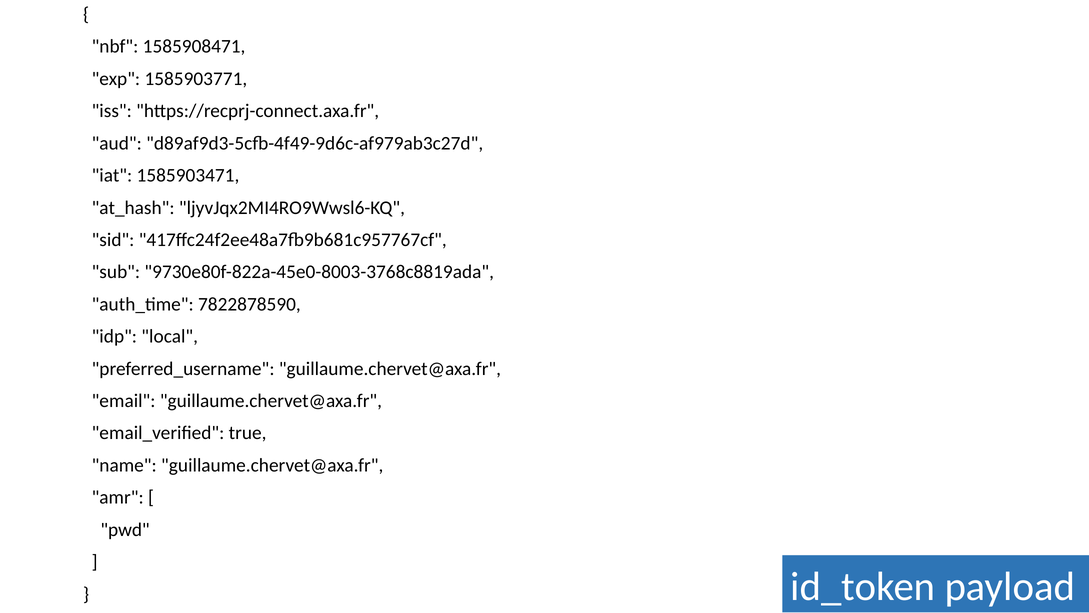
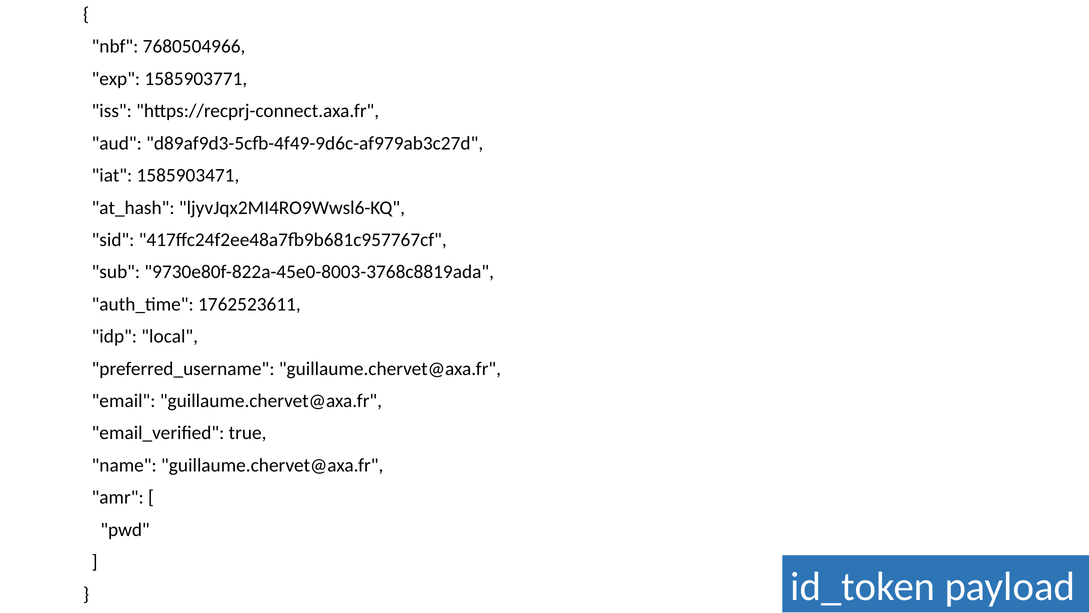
1585908471: 1585908471 -> 7680504966
7822878590: 7822878590 -> 1762523611
